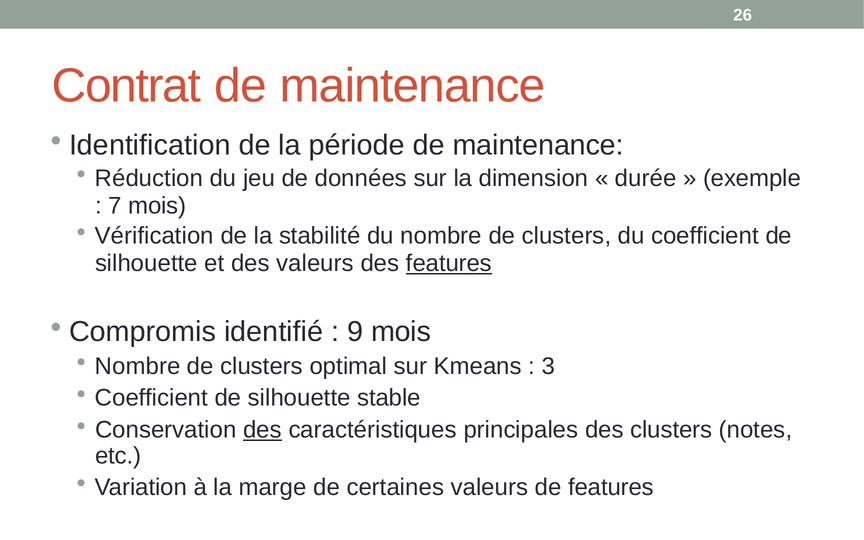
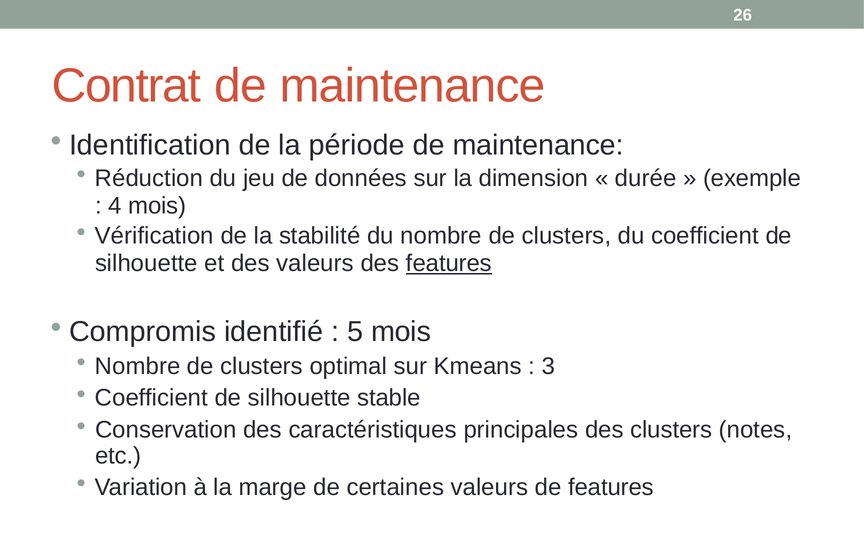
7: 7 -> 4
9: 9 -> 5
des at (263, 430) underline: present -> none
